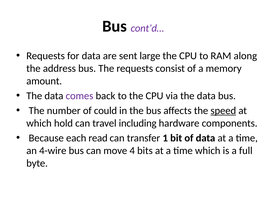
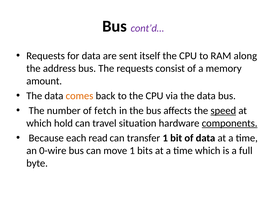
large: large -> itself
comes colour: purple -> orange
could: could -> fetch
including: including -> situation
components underline: none -> present
4-wire: 4-wire -> 0-wire
move 4: 4 -> 1
